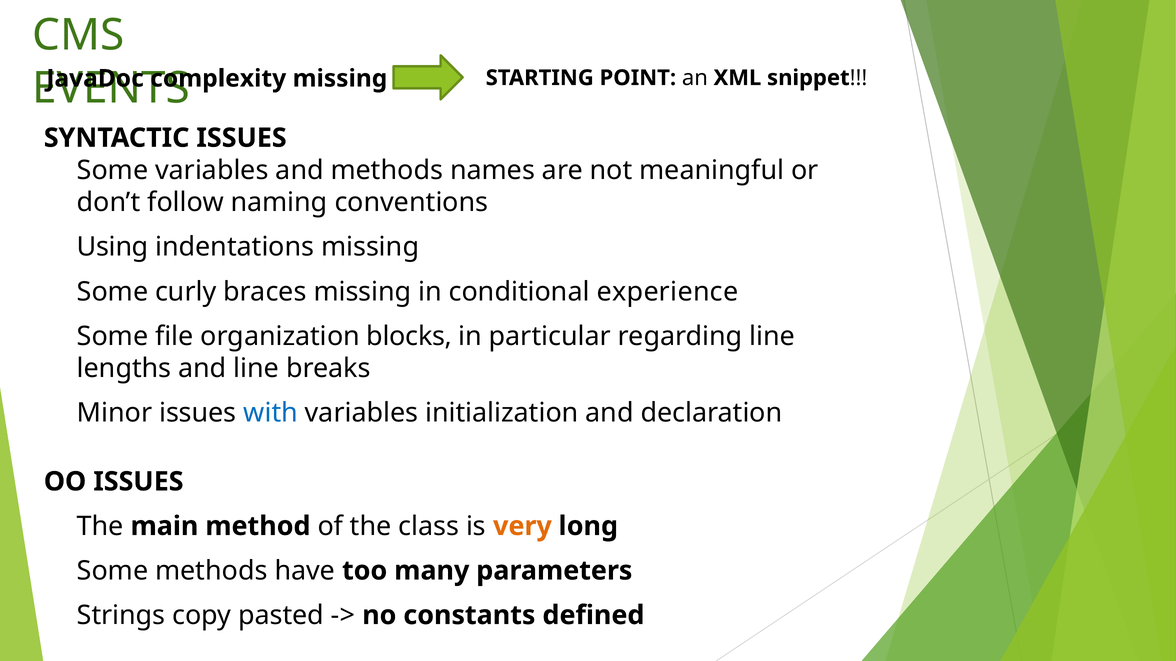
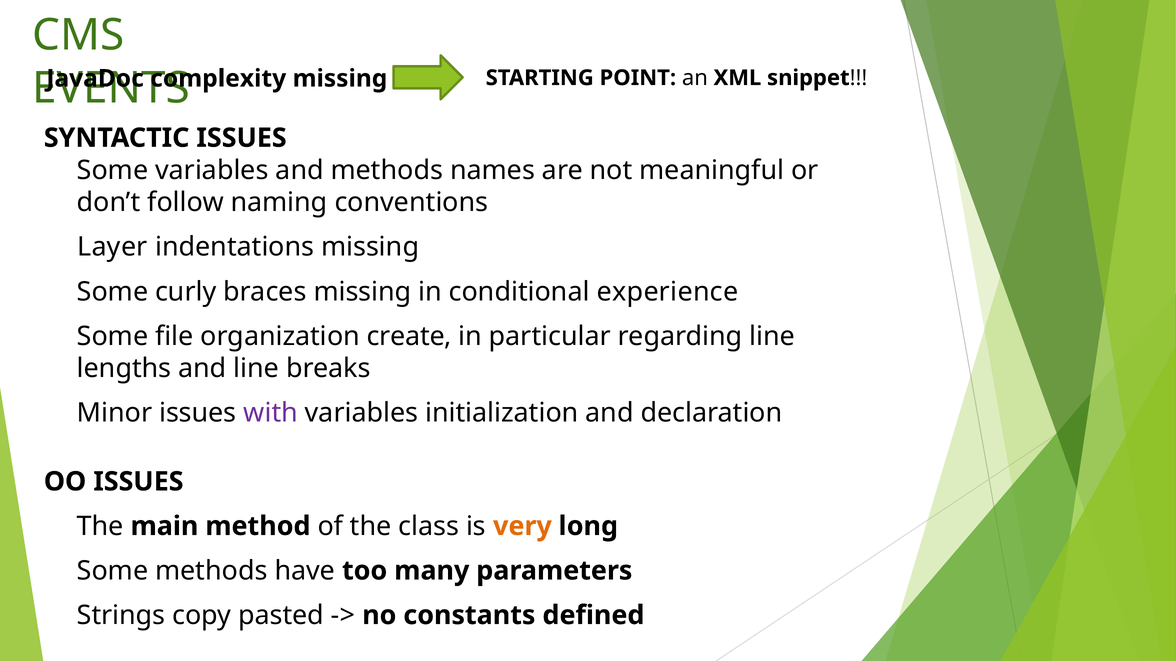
Using: Using -> Layer
blocks: blocks -> create
with colour: blue -> purple
